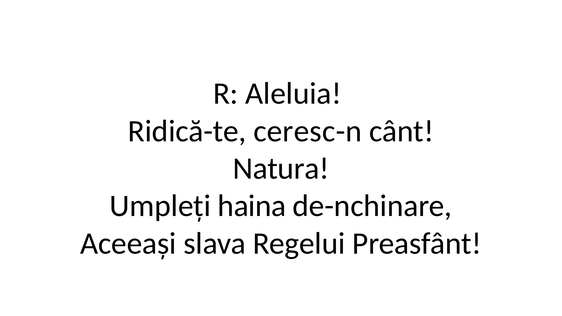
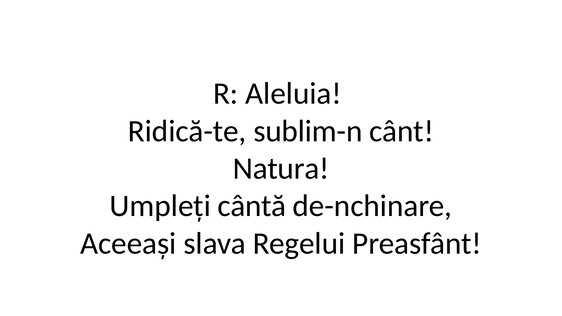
ceresc-n: ceresc-n -> sublim-n
haina: haina -> cântă
